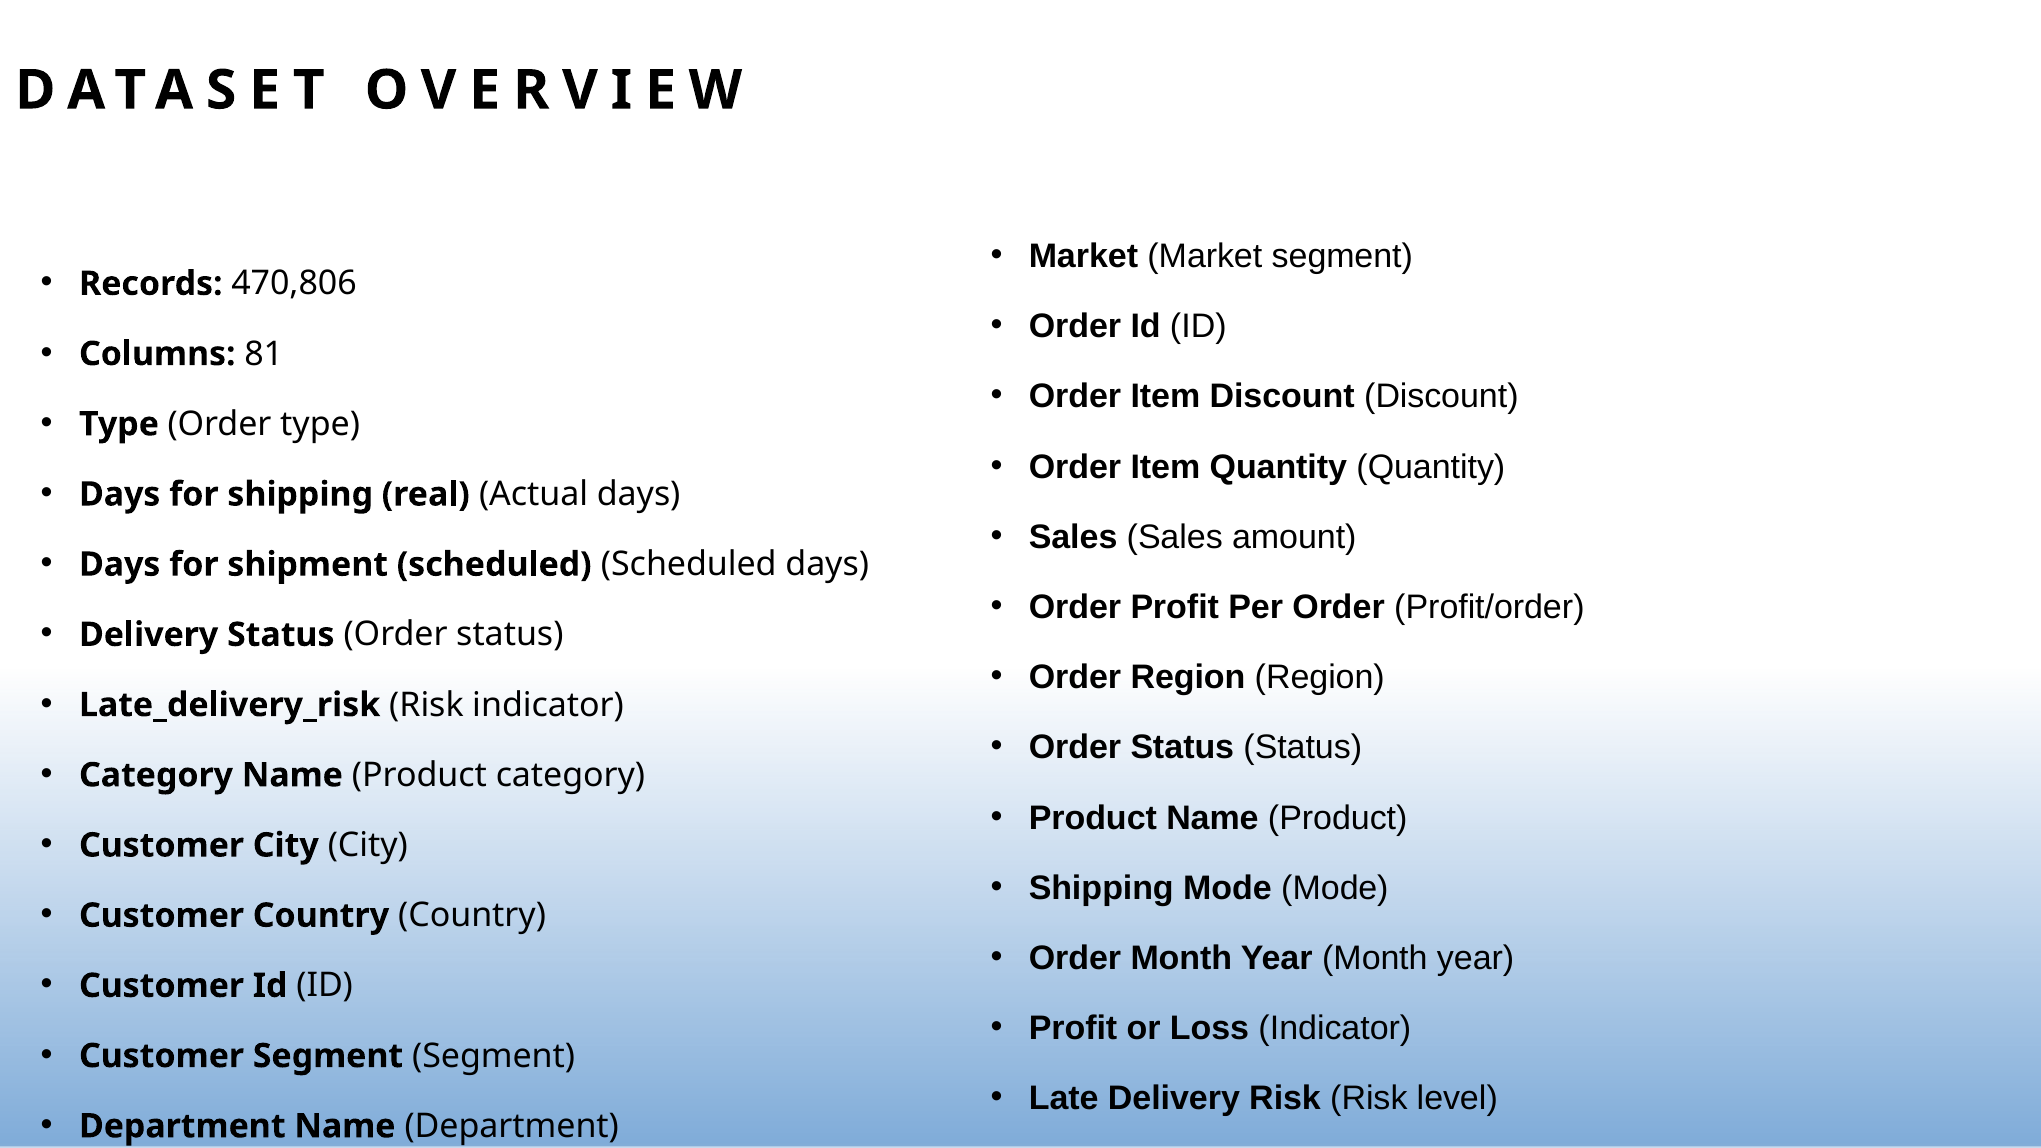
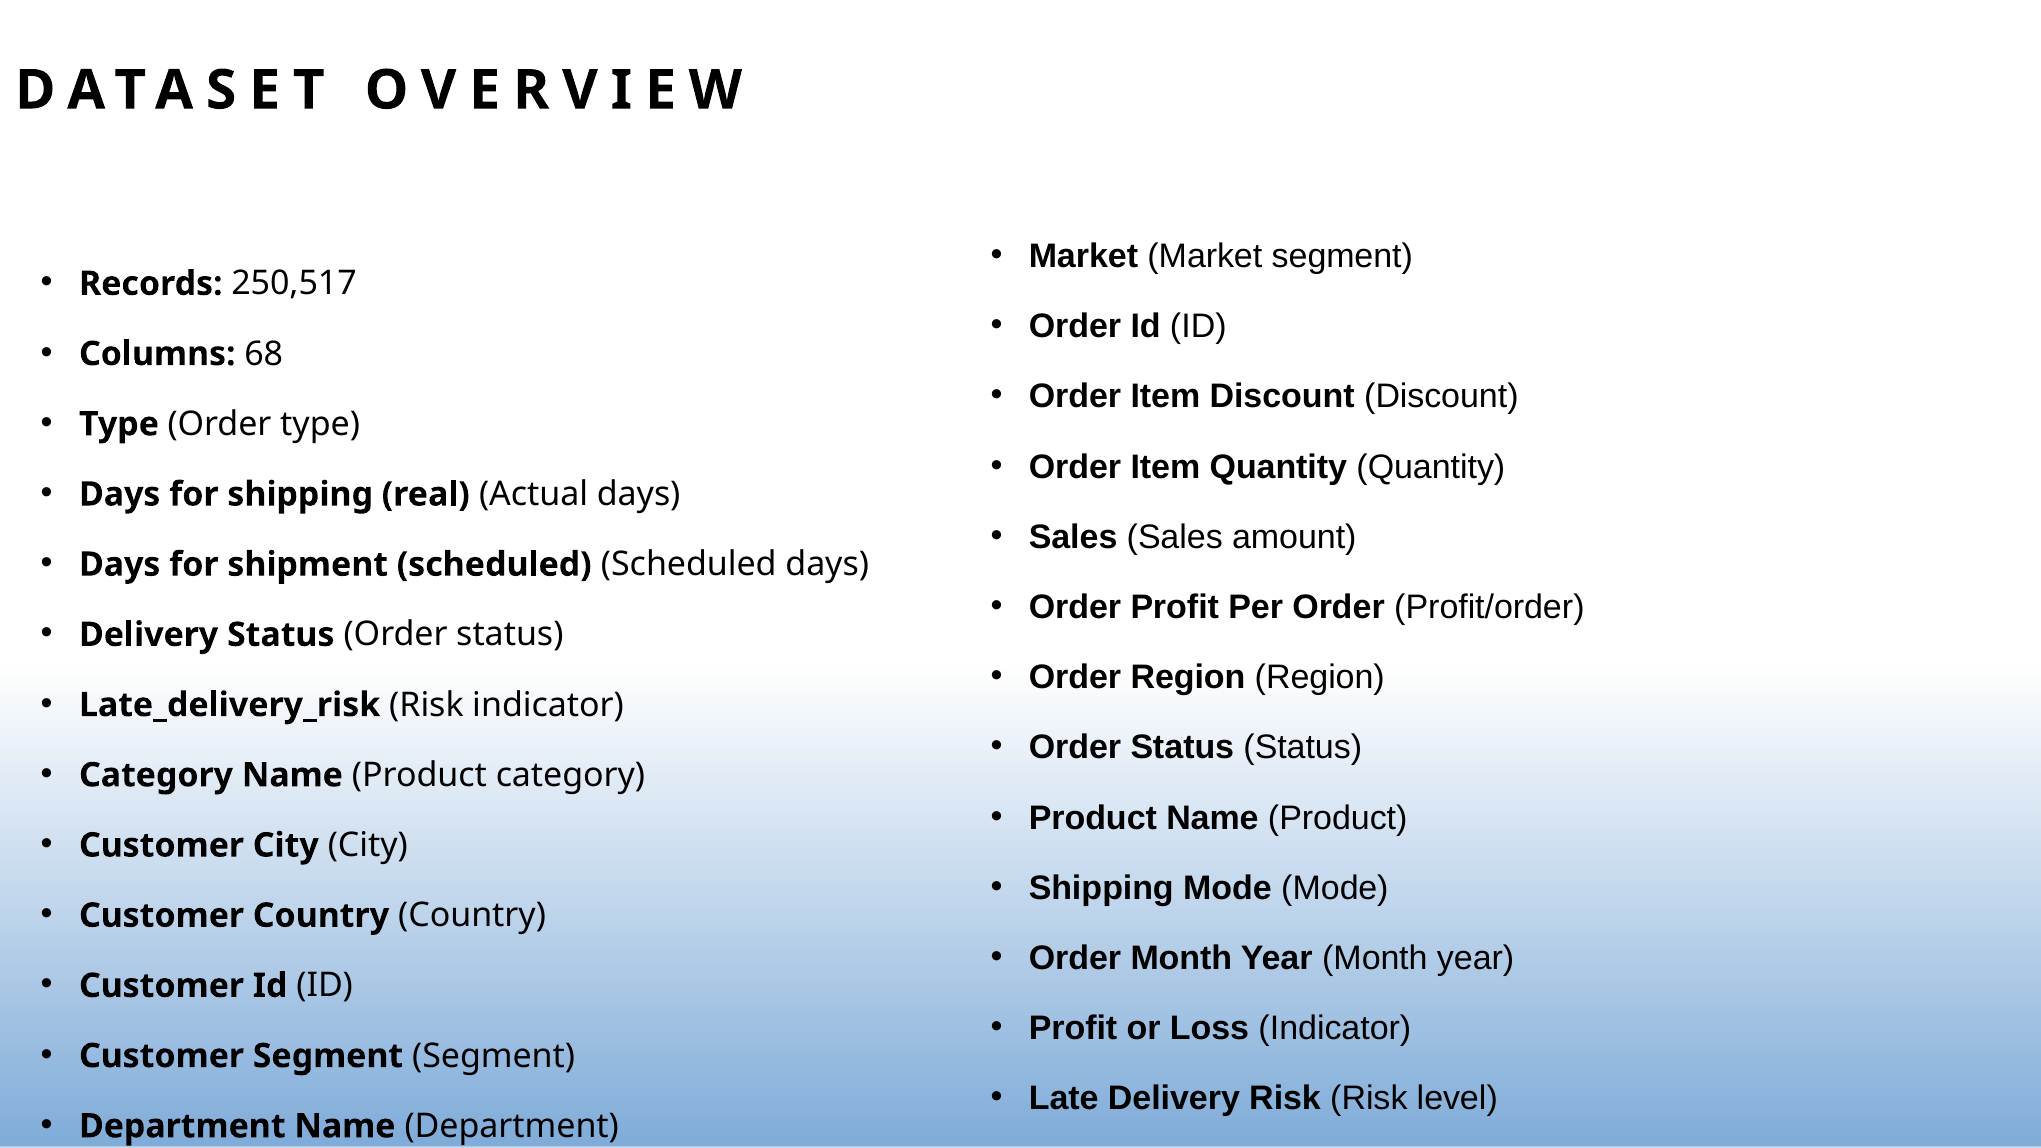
470,806: 470,806 -> 250,517
81: 81 -> 68
